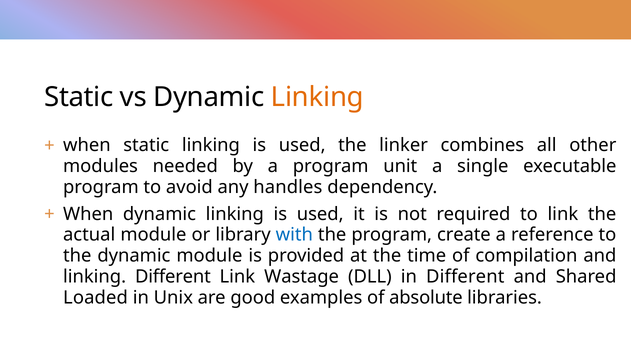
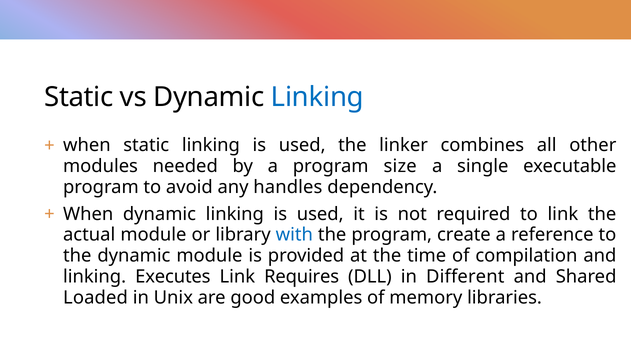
Linking at (317, 97) colour: orange -> blue
unit: unit -> size
linking Different: Different -> Executes
Wastage: Wastage -> Requires
absolute: absolute -> memory
